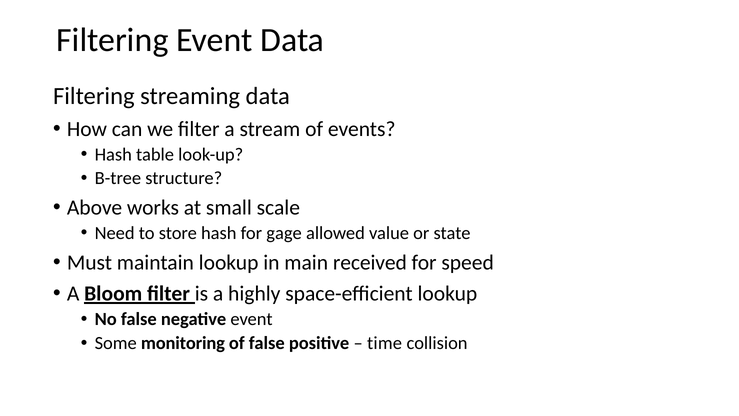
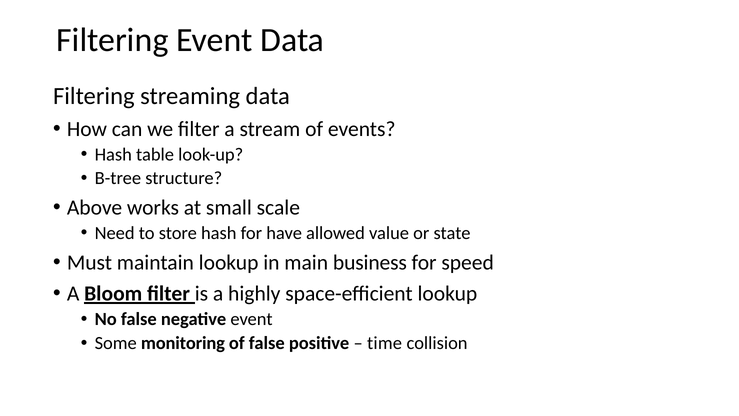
gage: gage -> have
received: received -> business
